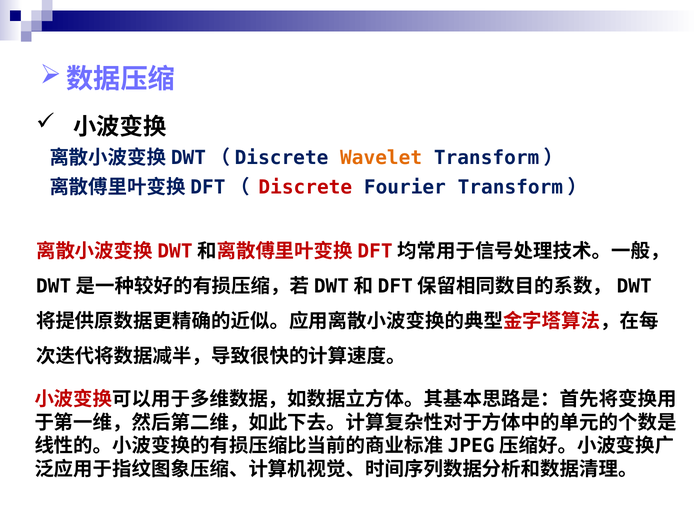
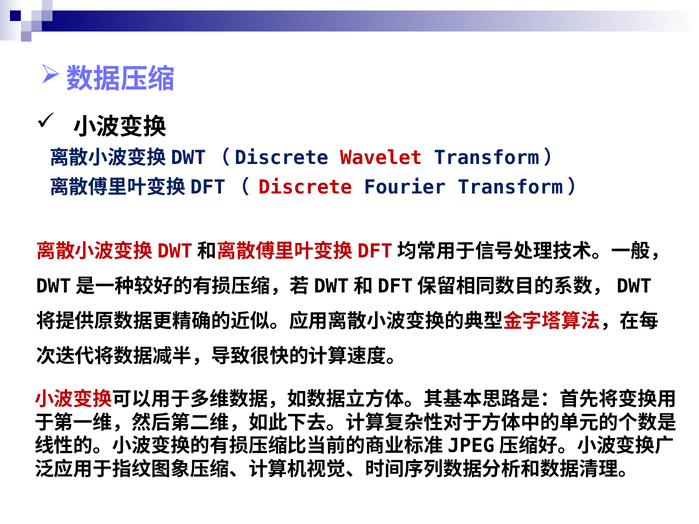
Wavelet colour: orange -> red
